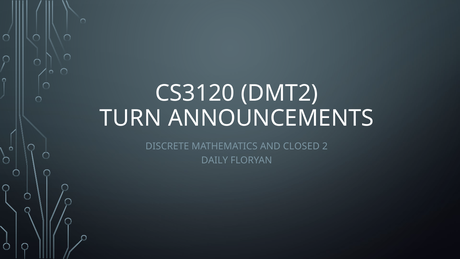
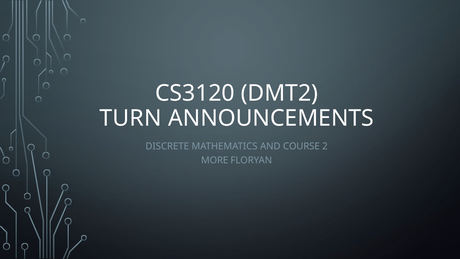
CLOSED: CLOSED -> COURSE
DAILY: DAILY -> MORE
